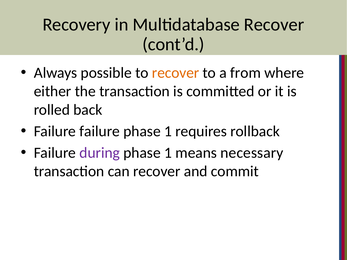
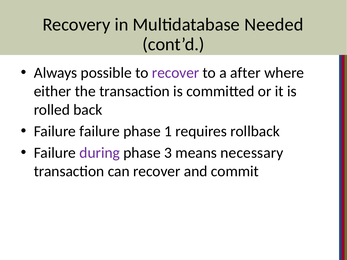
Multidatabase Recover: Recover -> Needed
recover at (176, 73) colour: orange -> purple
from: from -> after
1 at (168, 153): 1 -> 3
